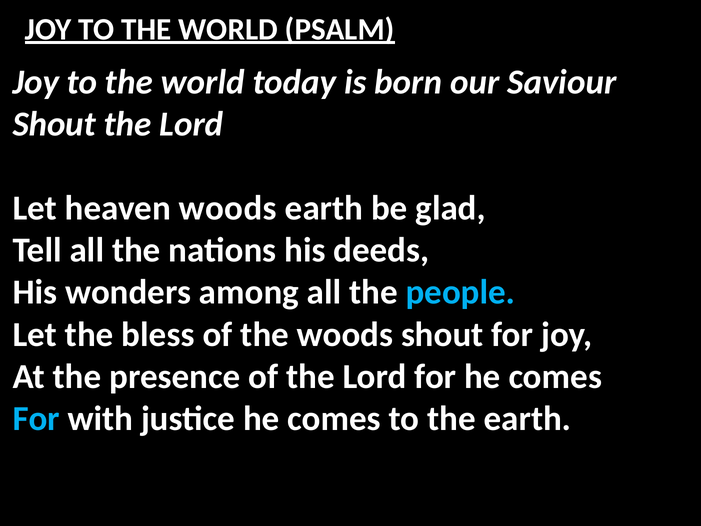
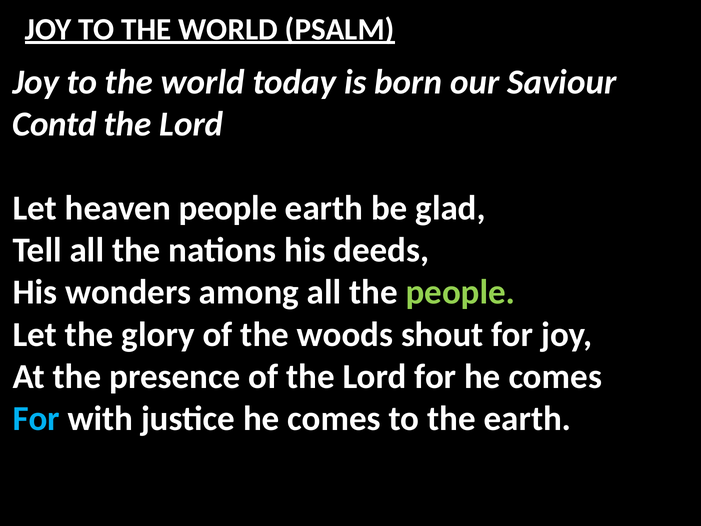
Shout at (54, 124): Shout -> Contd
heaven woods: woods -> people
people at (460, 292) colour: light blue -> light green
bless: bless -> glory
